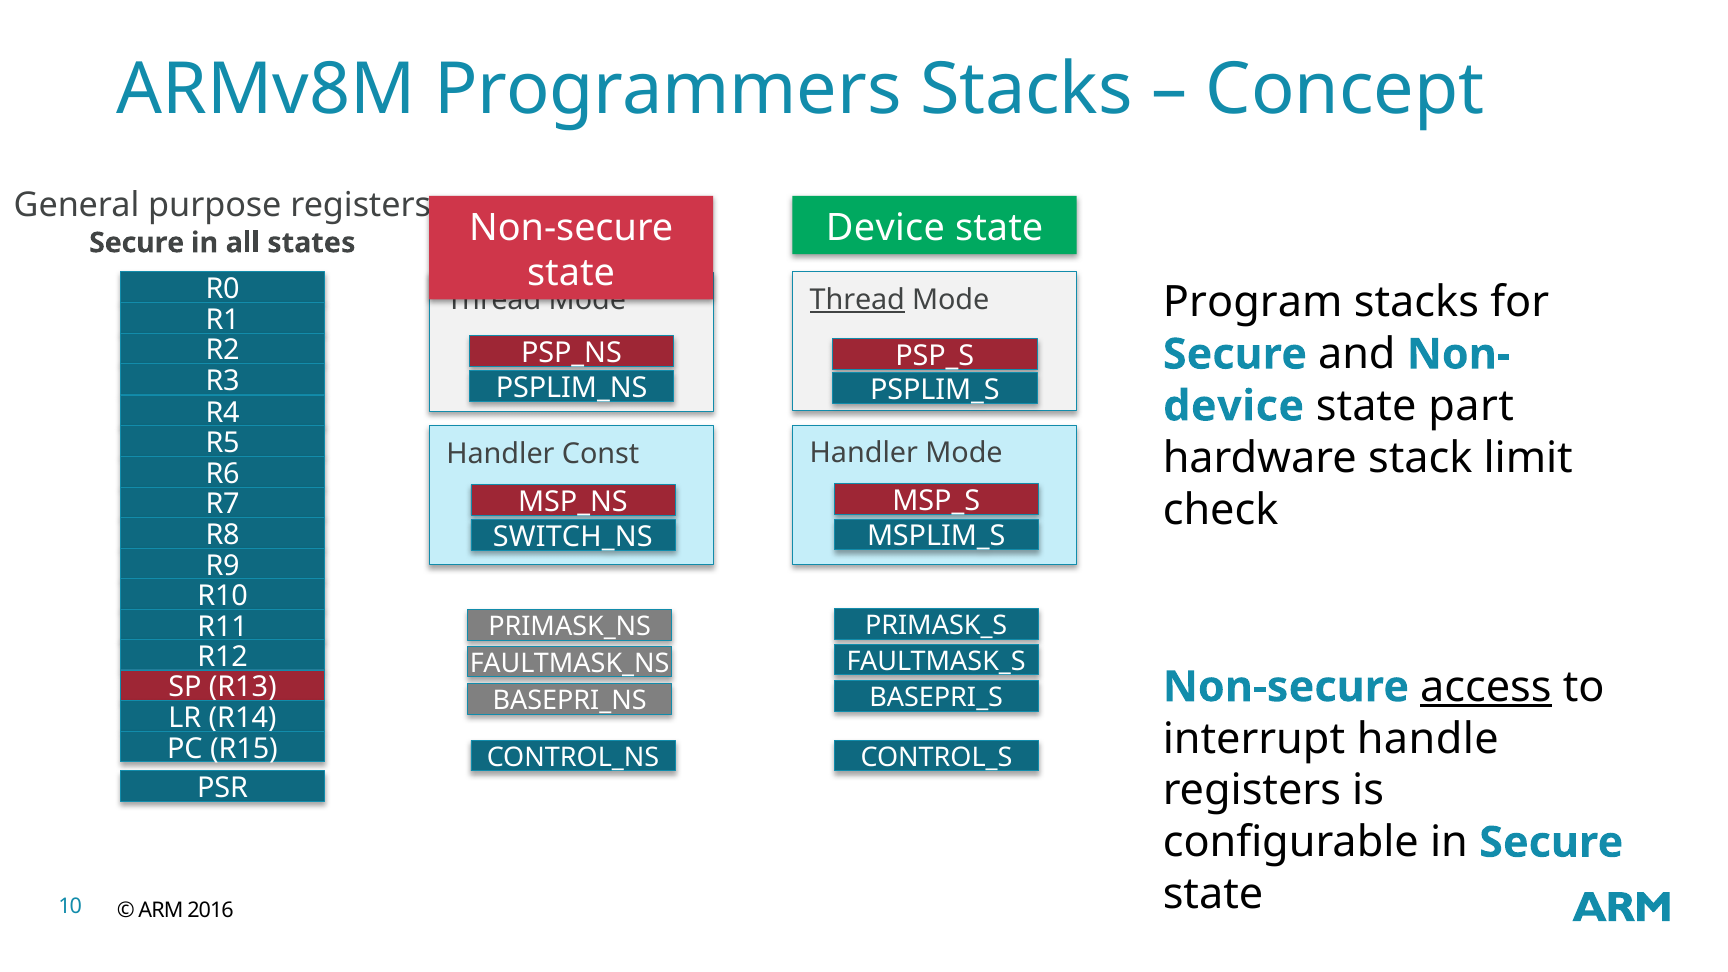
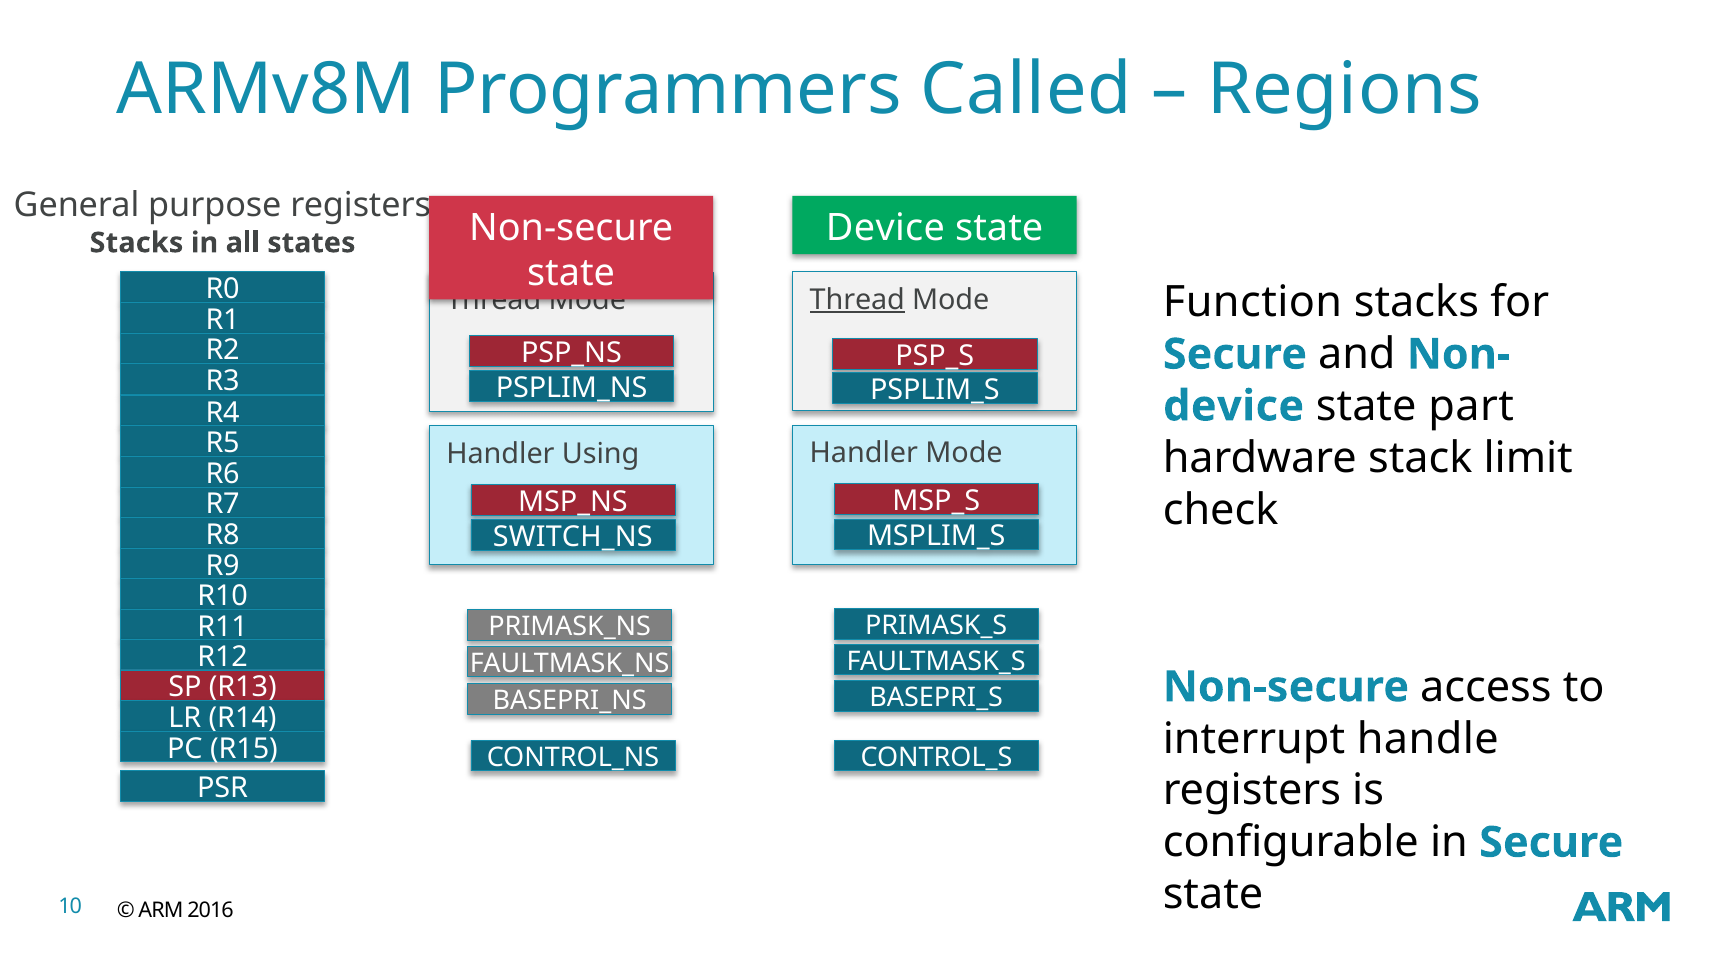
Programmers Stacks: Stacks -> Called
Concept: Concept -> Regions
Secure at (137, 243): Secure -> Stacks
Program: Program -> Function
Const: Const -> Using
access underline: present -> none
